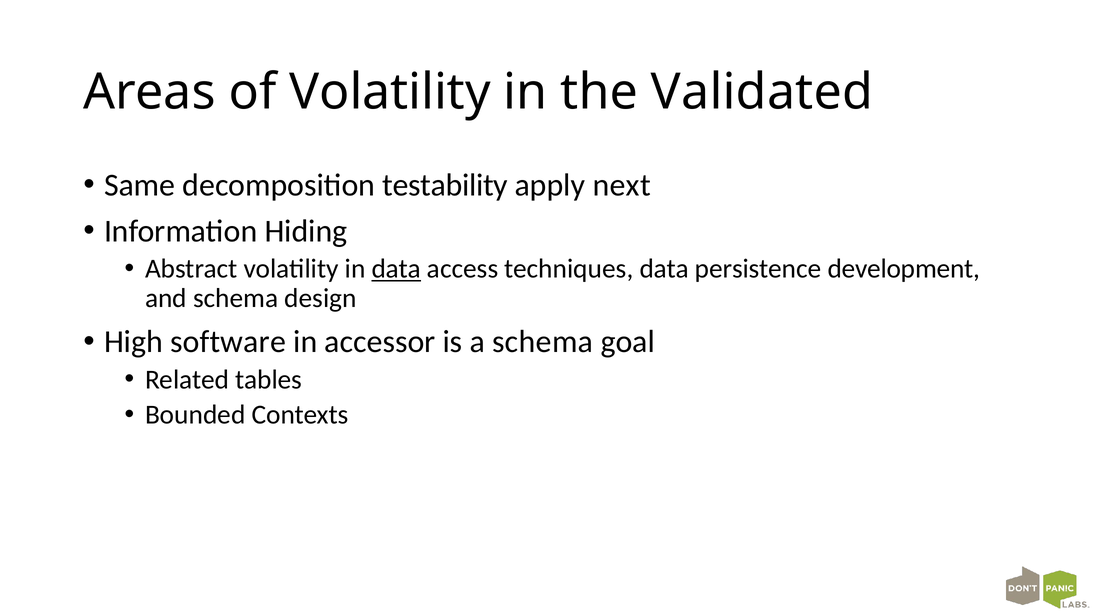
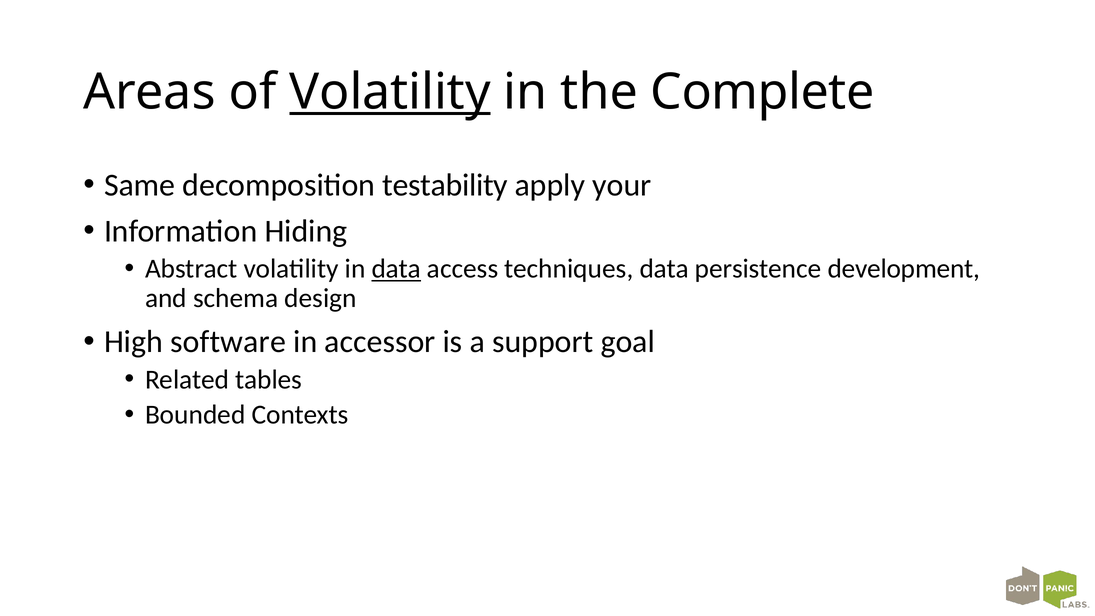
Volatility at (390, 92) underline: none -> present
Validated: Validated -> Complete
next: next -> your
a schema: schema -> support
